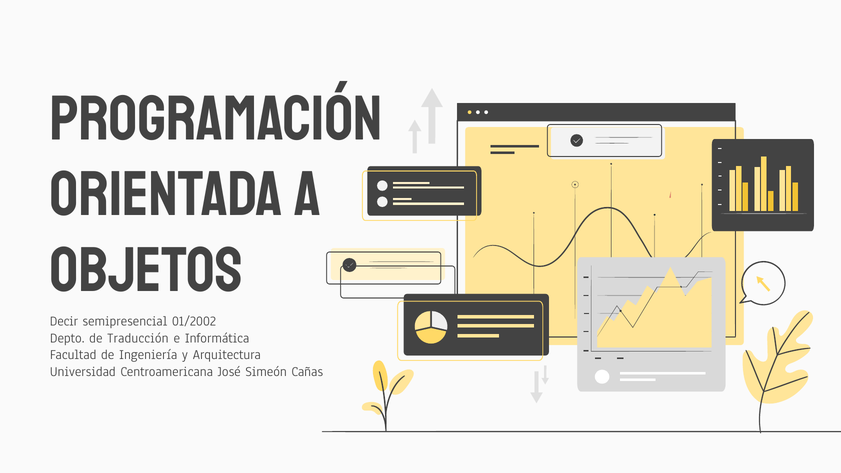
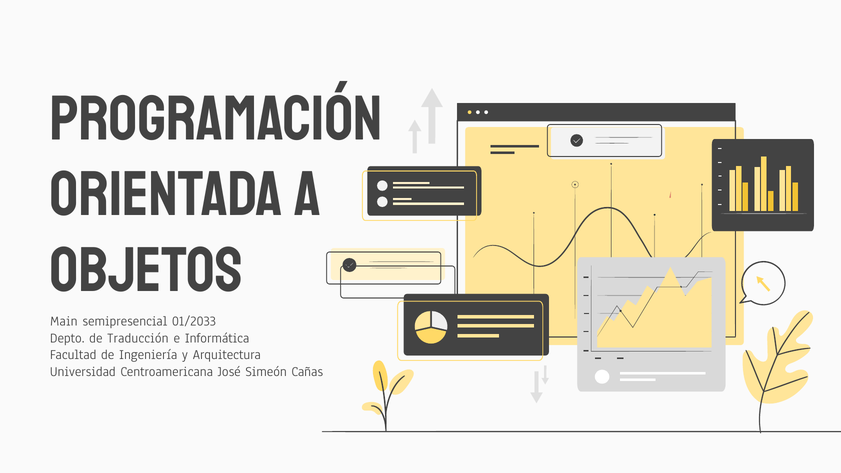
Decir: Decir -> Main
01/2002: 01/2002 -> 01/2033
